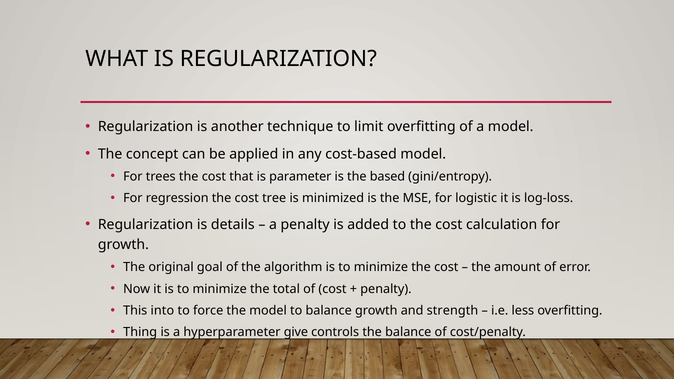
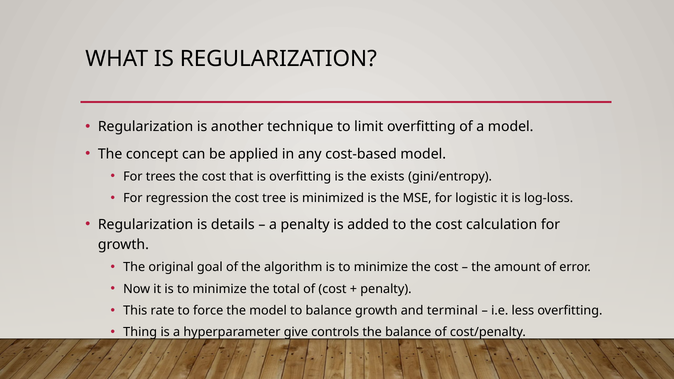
is parameter: parameter -> overfitting
based: based -> exists
into: into -> rate
strength: strength -> terminal
